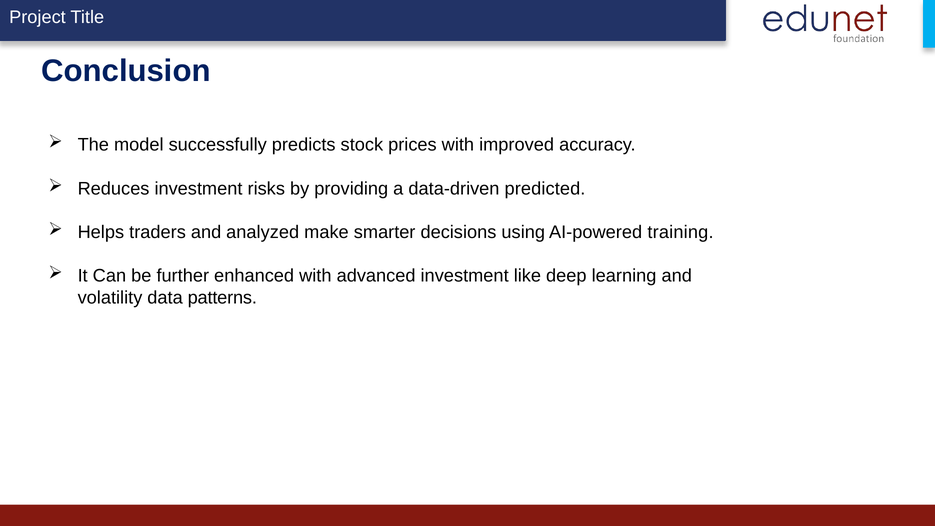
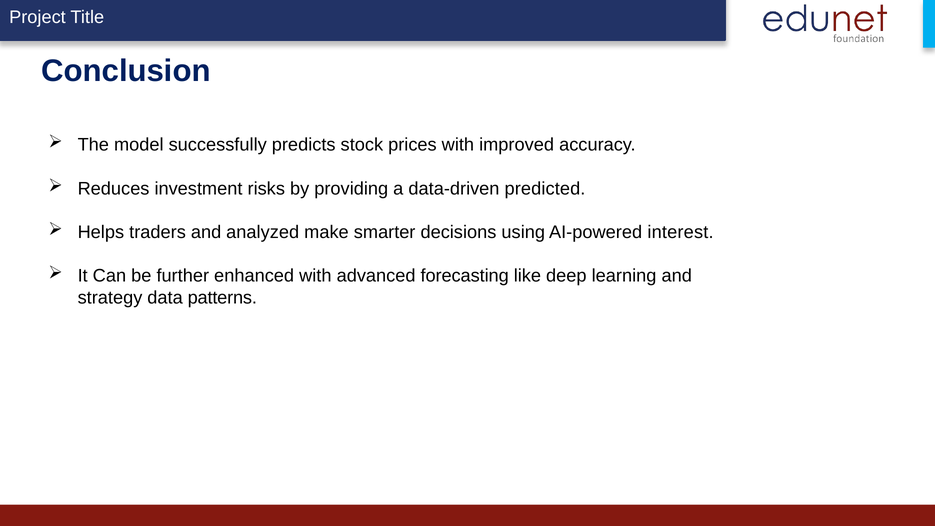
training: training -> interest
advanced investment: investment -> forecasting
volatility: volatility -> strategy
